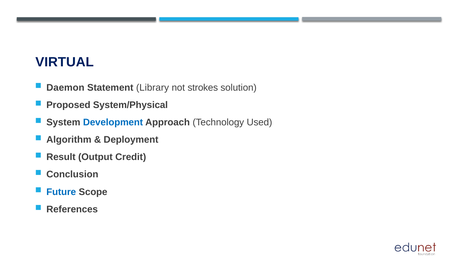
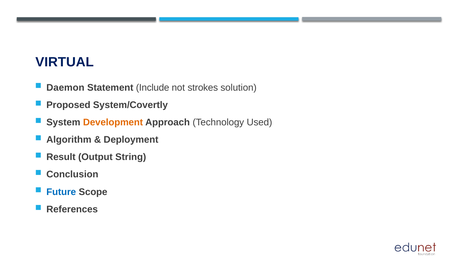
Library: Library -> Include
System/Physical: System/Physical -> System/Covertly
Development colour: blue -> orange
Credit: Credit -> String
